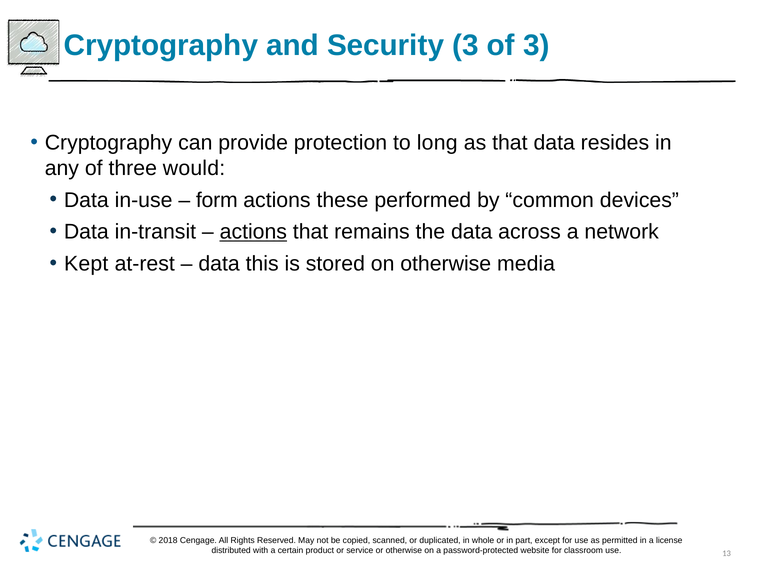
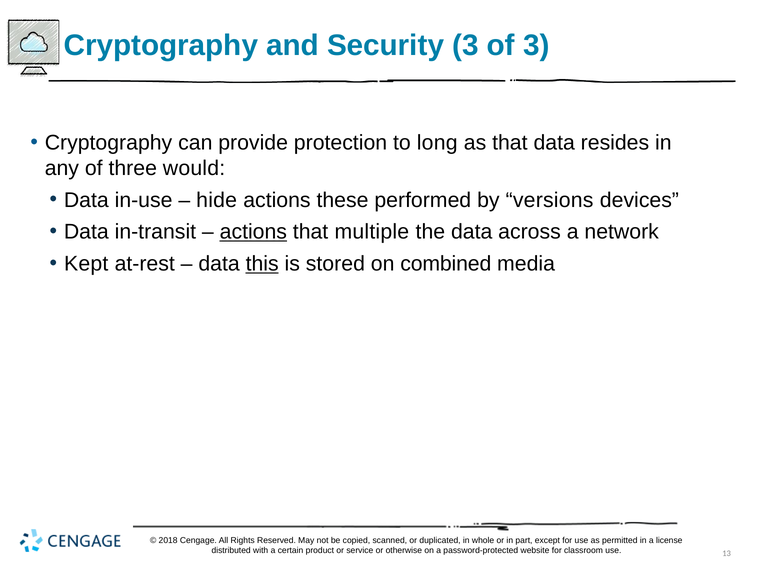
form: form -> hide
common: common -> versions
remains: remains -> multiple
this underline: none -> present
on otherwise: otherwise -> combined
